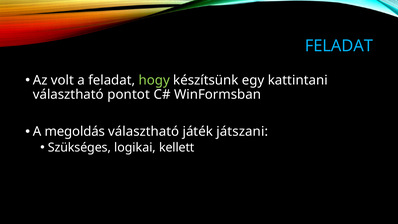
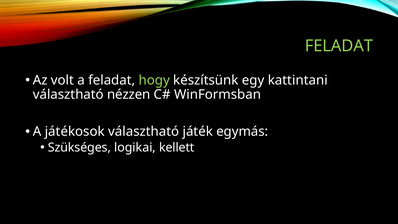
FELADAT at (339, 46) colour: light blue -> light green
pontot: pontot -> nézzen
megoldás: megoldás -> játékosok
játszani: játszani -> egymás
